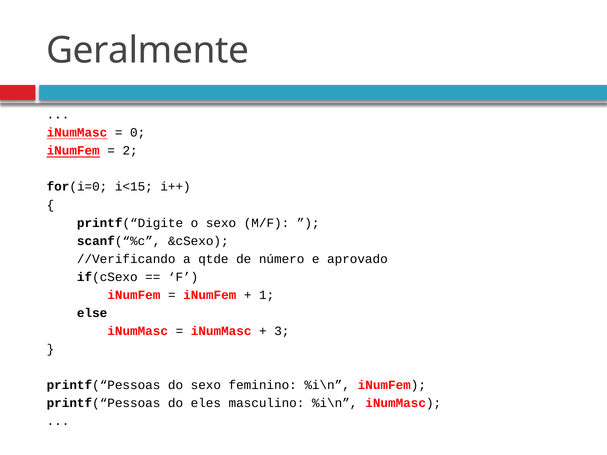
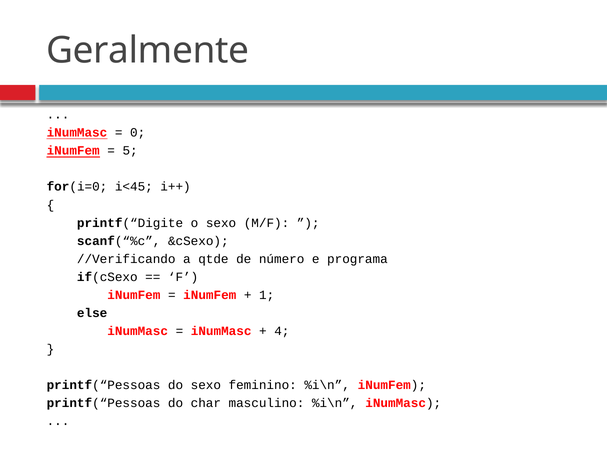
2: 2 -> 5
i<15: i<15 -> i<45
aprovado: aprovado -> programa
3: 3 -> 4
eles: eles -> char
